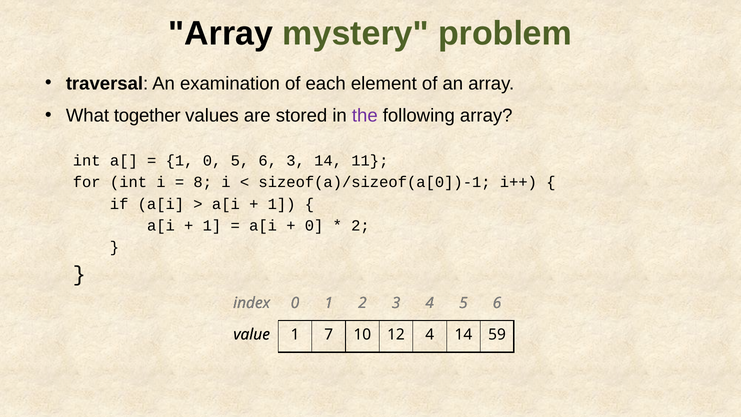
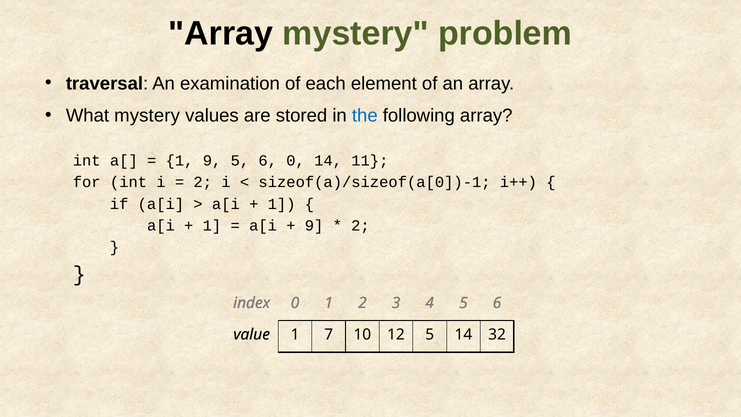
What together: together -> mystery
the colour: purple -> blue
1 0: 0 -> 9
6 3: 3 -> 0
8 at (203, 182): 8 -> 2
0 at (314, 225): 0 -> 9
12 4: 4 -> 5
59: 59 -> 32
